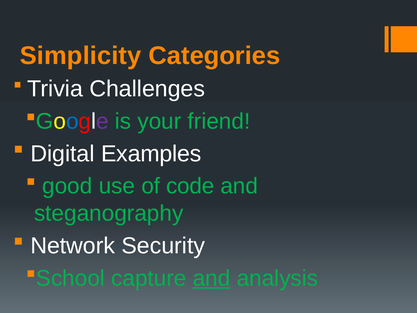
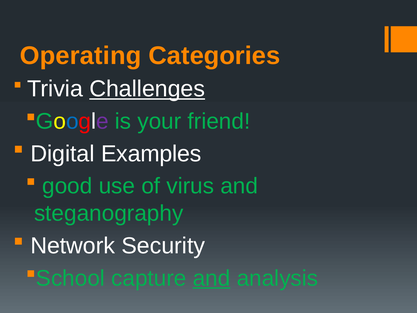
Simplicity: Simplicity -> Operating
Challenges underline: none -> present
code: code -> virus
